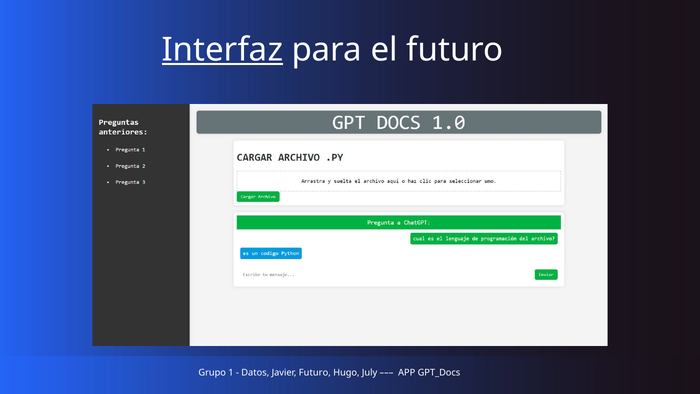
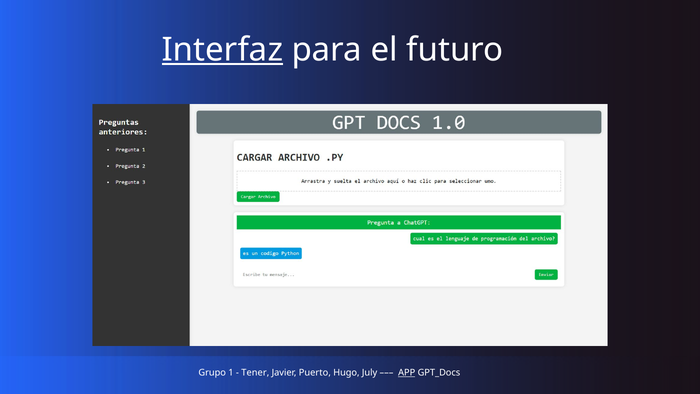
Datos: Datos -> Tener
Javier Futuro: Futuro -> Puerto
APP underline: none -> present
